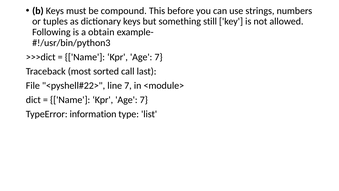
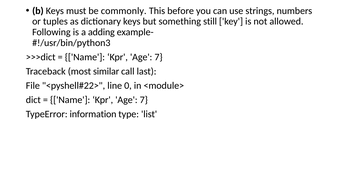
compound: compound -> commonly
obtain: obtain -> adding
sorted: sorted -> similar
line 7: 7 -> 0
